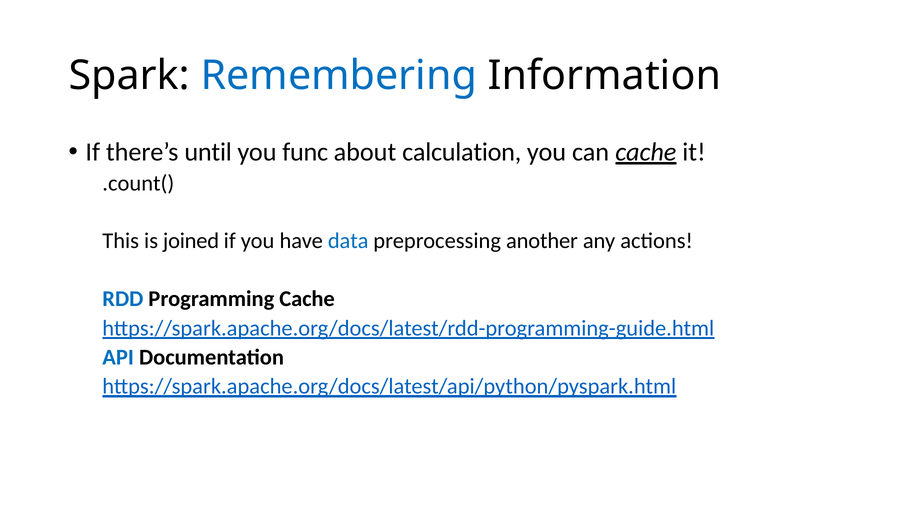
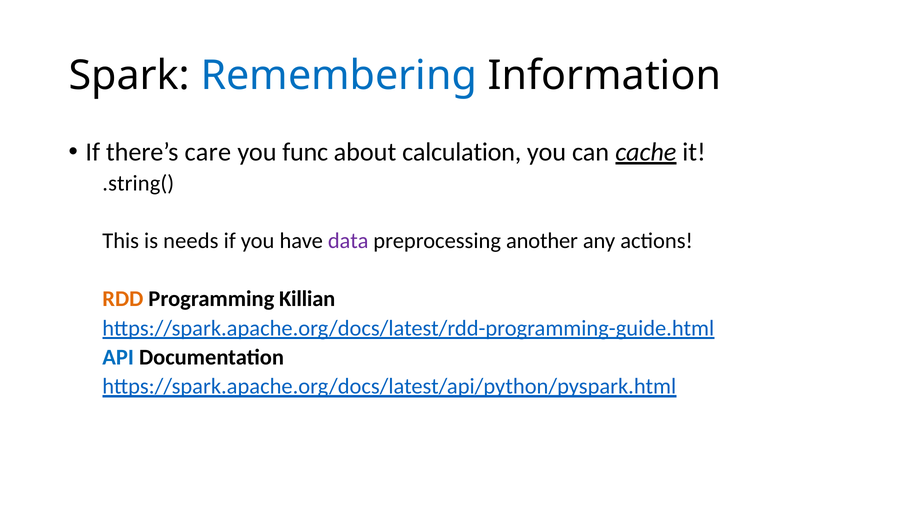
until: until -> care
.count(: .count( -> .string(
joined: joined -> needs
data colour: blue -> purple
RDD colour: blue -> orange
Programming Cache: Cache -> Killian
